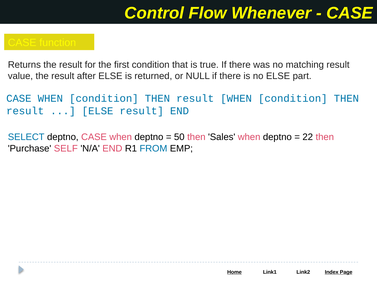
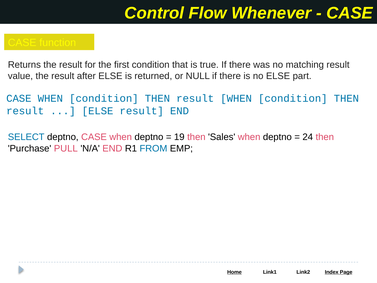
50: 50 -> 19
22: 22 -> 24
SELF: SELF -> PULL
